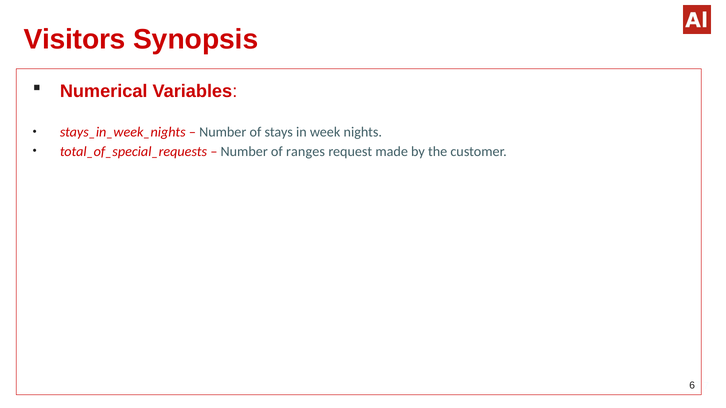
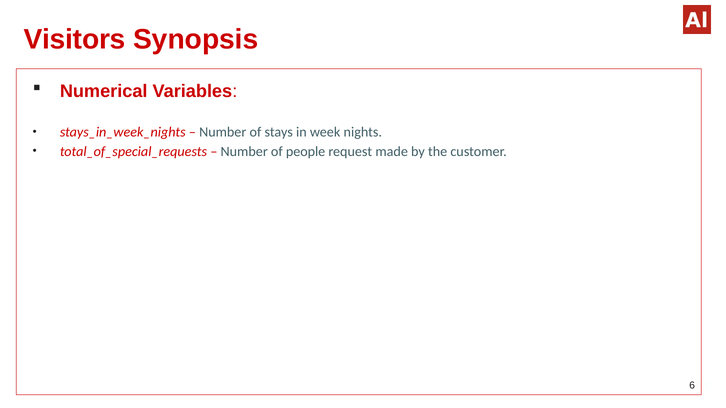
ranges: ranges -> people
